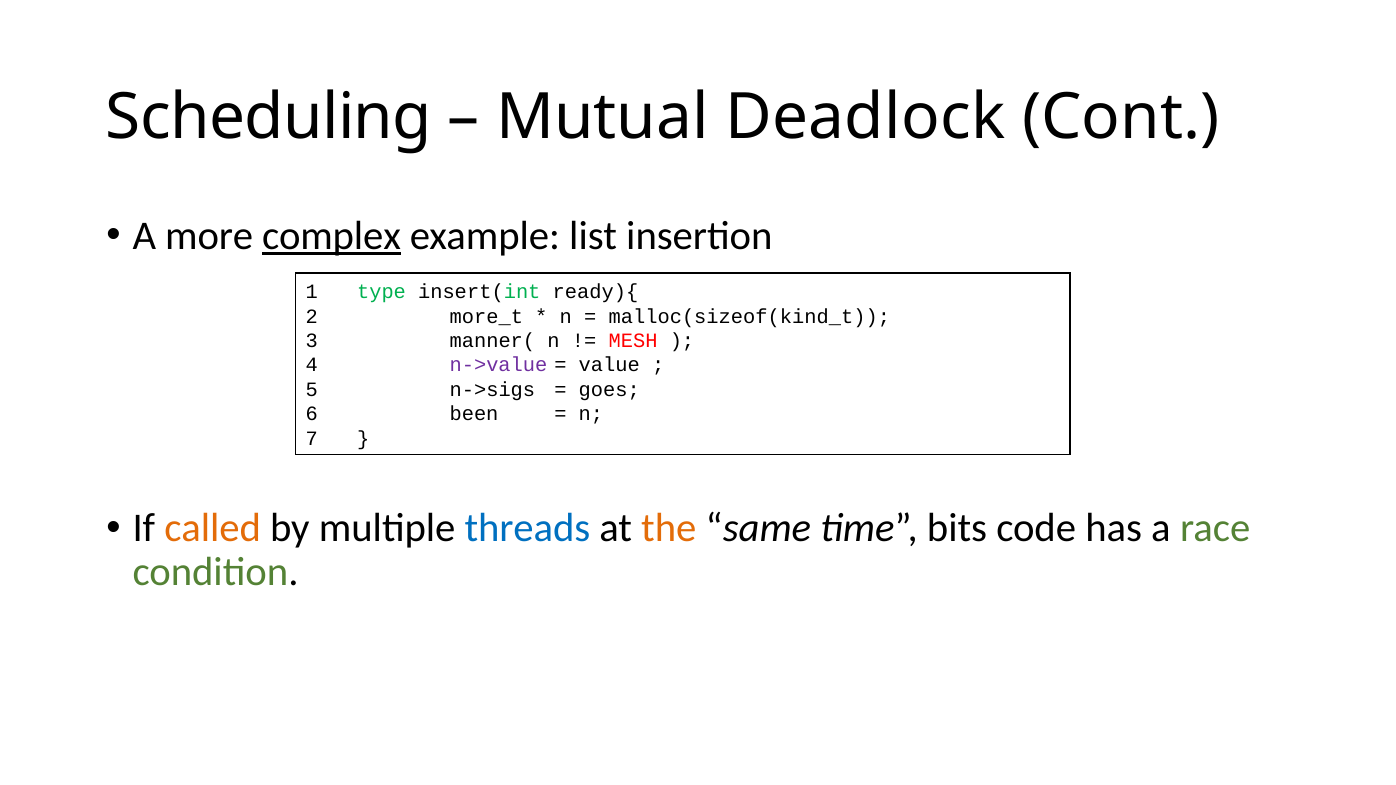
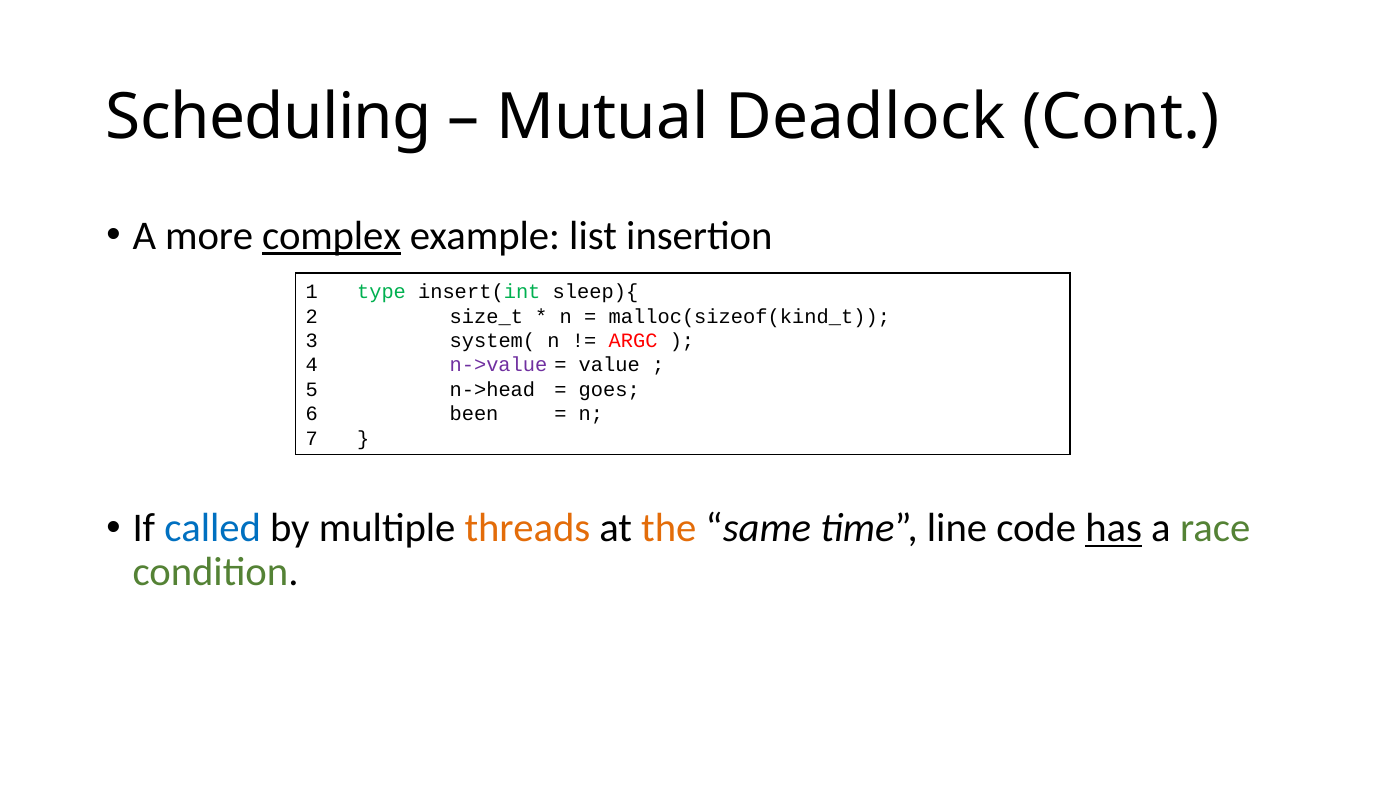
ready){: ready){ -> sleep){
more_t: more_t -> size_t
manner(: manner( -> system(
MESH: MESH -> ARGC
n->sigs: n->sigs -> n->head
called colour: orange -> blue
threads colour: blue -> orange
bits: bits -> line
has underline: none -> present
